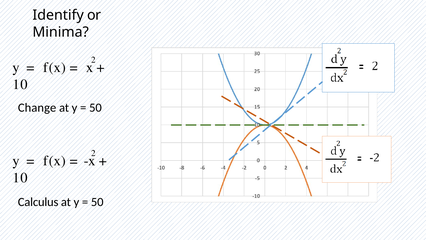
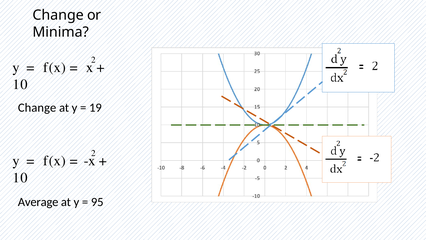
Identify at (58, 15): Identify -> Change
50 at (95, 108): 50 -> 19
Calculus: Calculus -> Average
50 at (97, 202): 50 -> 95
